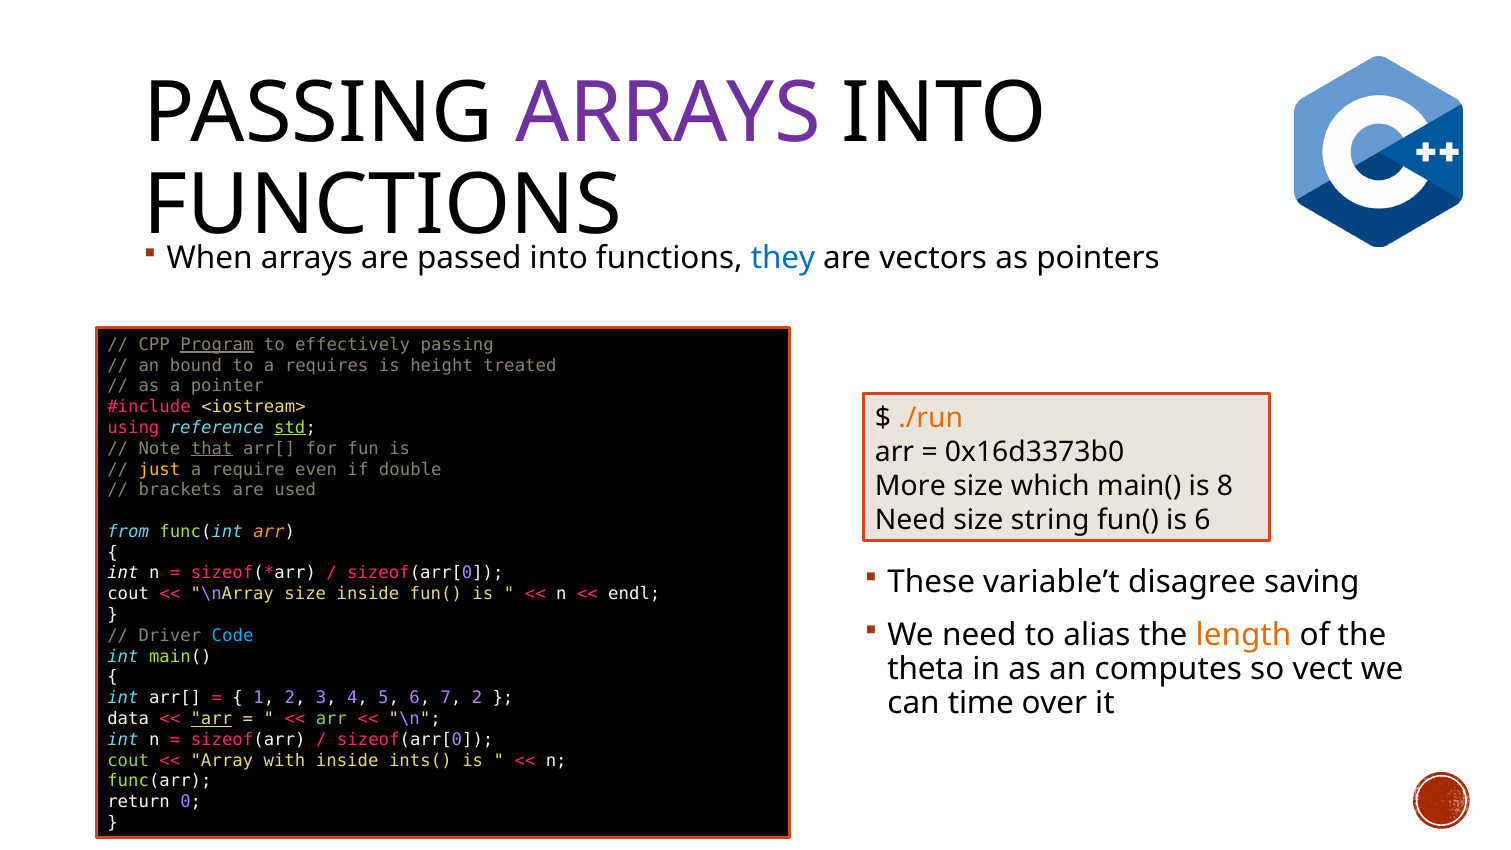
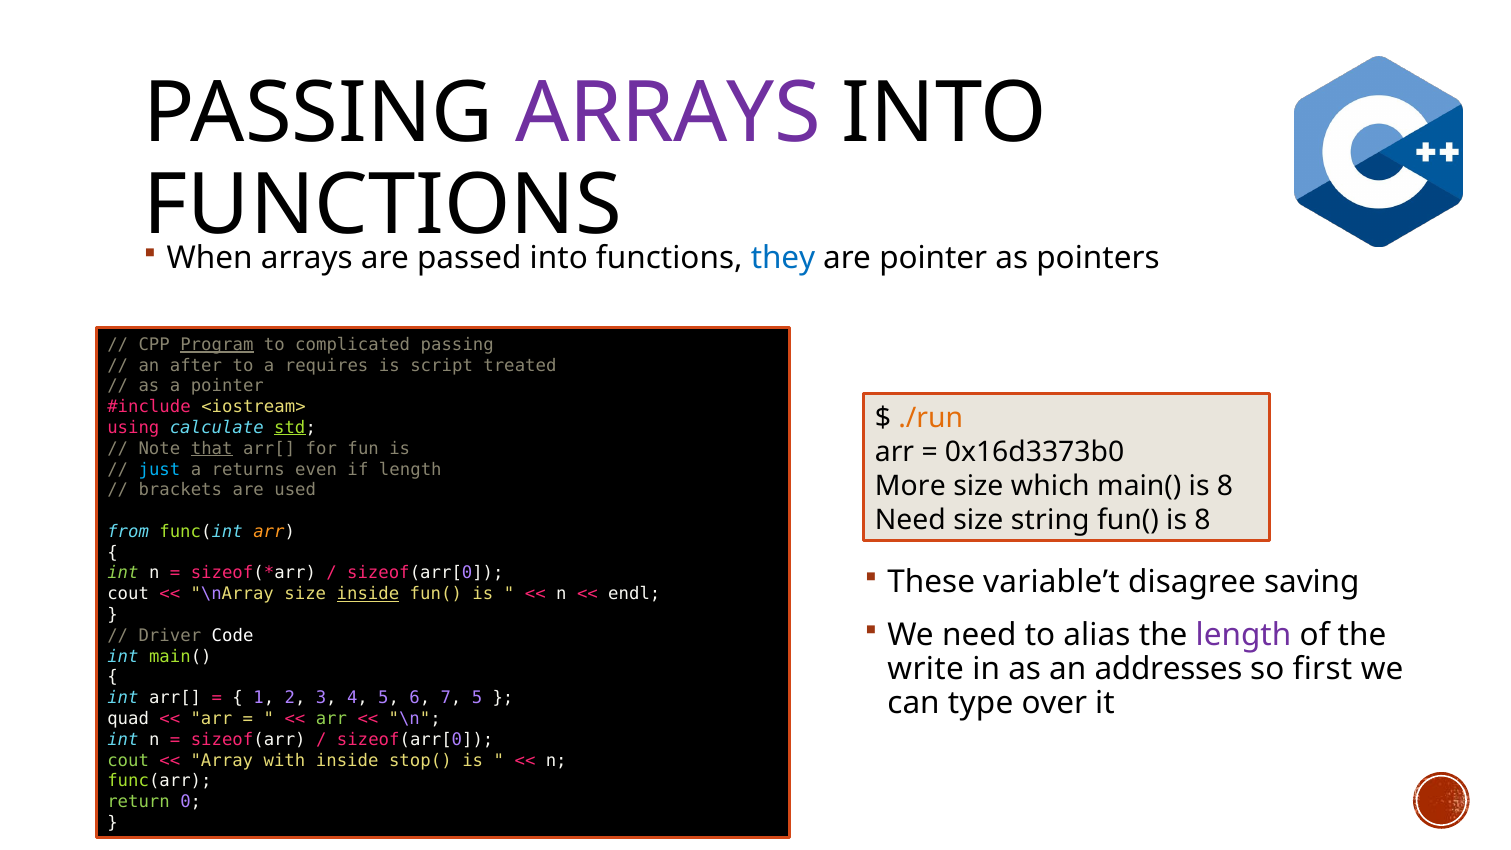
are vectors: vectors -> pointer
effectively: effectively -> complicated
bound: bound -> after
height: height -> script
reference: reference -> calculate
just colour: yellow -> light blue
require: require -> returns
if double: double -> length
fun( is 6: 6 -> 8
int at (123, 573) colour: white -> light green
inside at (368, 594) underline: none -> present
length at (1244, 635) colour: orange -> purple
Code colour: light blue -> white
theta: theta -> write
computes: computes -> addresses
vect: vect -> first
7 2: 2 -> 5
time: time -> type
data: data -> quad
arr at (211, 719) underline: present -> none
ints(: ints( -> stop(
return colour: white -> light green
